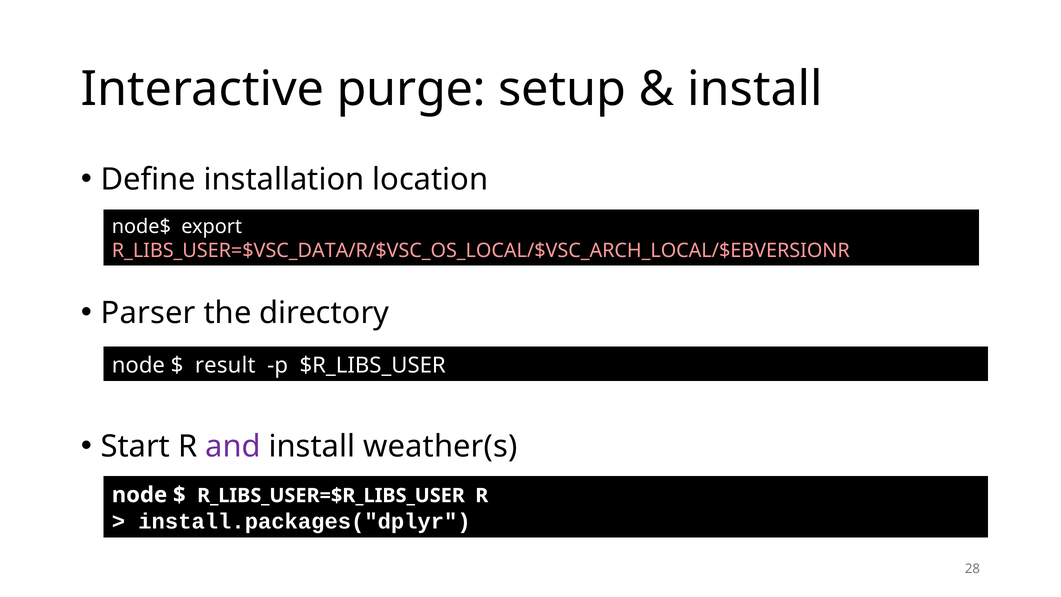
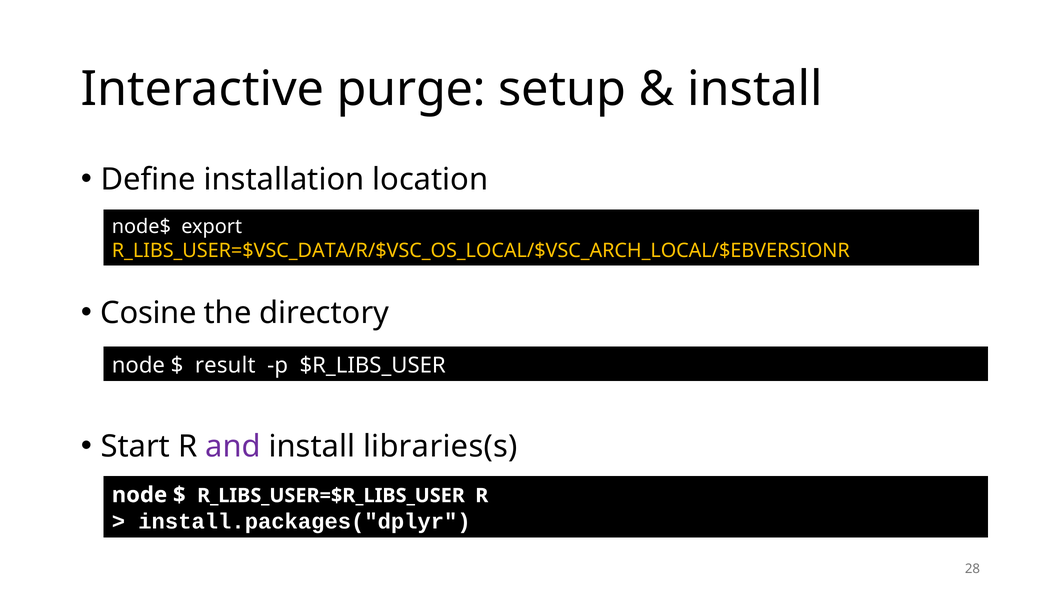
R_LIBS_USER=$VSC_DATA/R/$VSC_OS_LOCAL/$VSC_ARCH_LOCAL/$EBVERSIONR colour: pink -> yellow
Parser: Parser -> Cosine
weather(s: weather(s -> libraries(s
